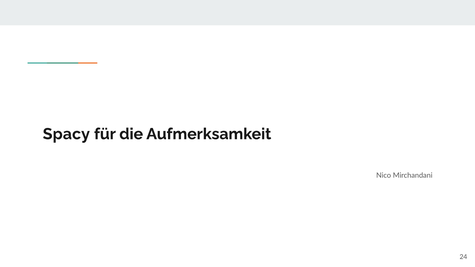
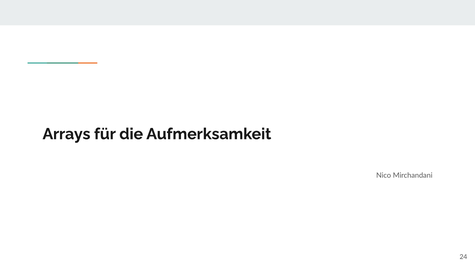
Spacy: Spacy -> Arrays
